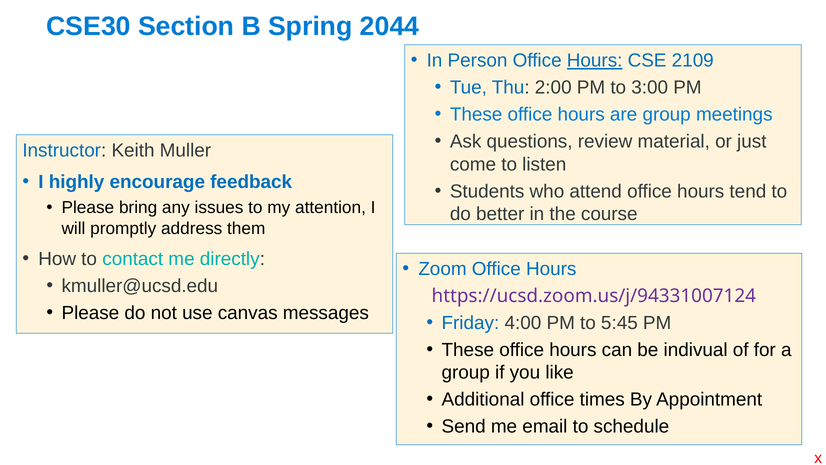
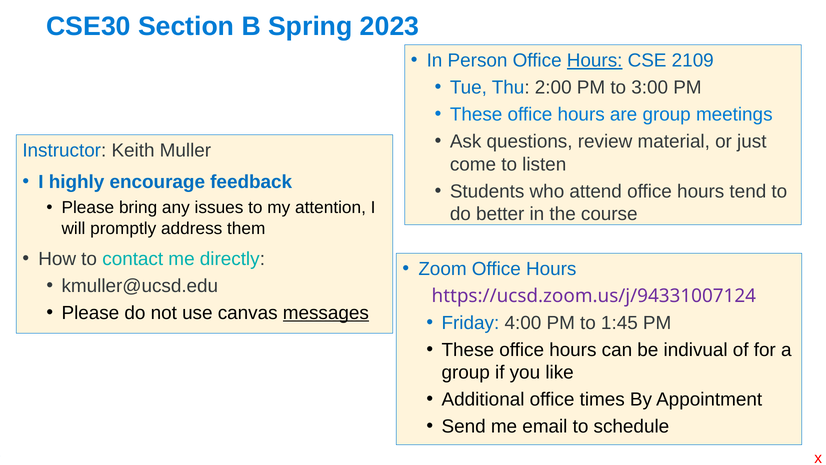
2044: 2044 -> 2023
messages underline: none -> present
5:45: 5:45 -> 1:45
